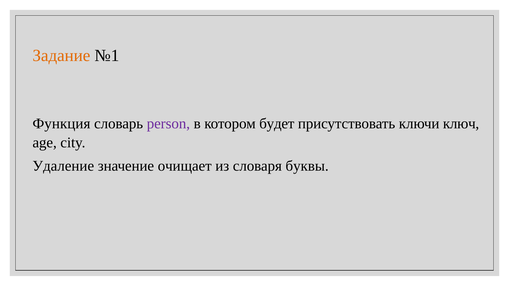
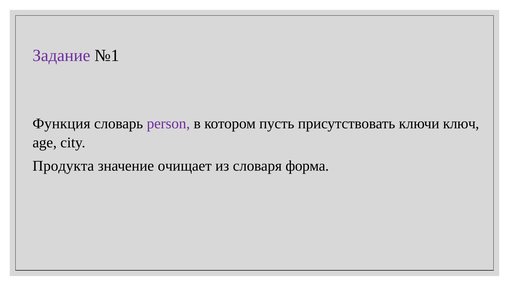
Задание colour: orange -> purple
будет: будет -> пусть
Удаление: Удаление -> Продукта
буквы: буквы -> форма
